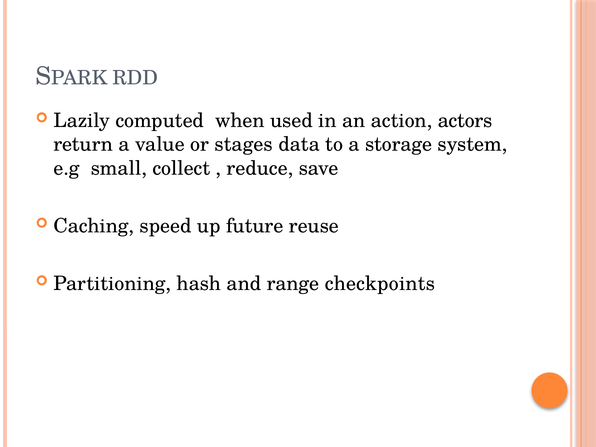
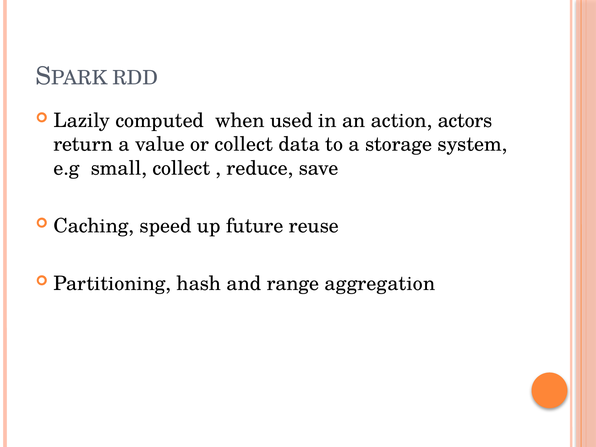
or stages: stages -> collect
checkpoints: checkpoints -> aggregation
